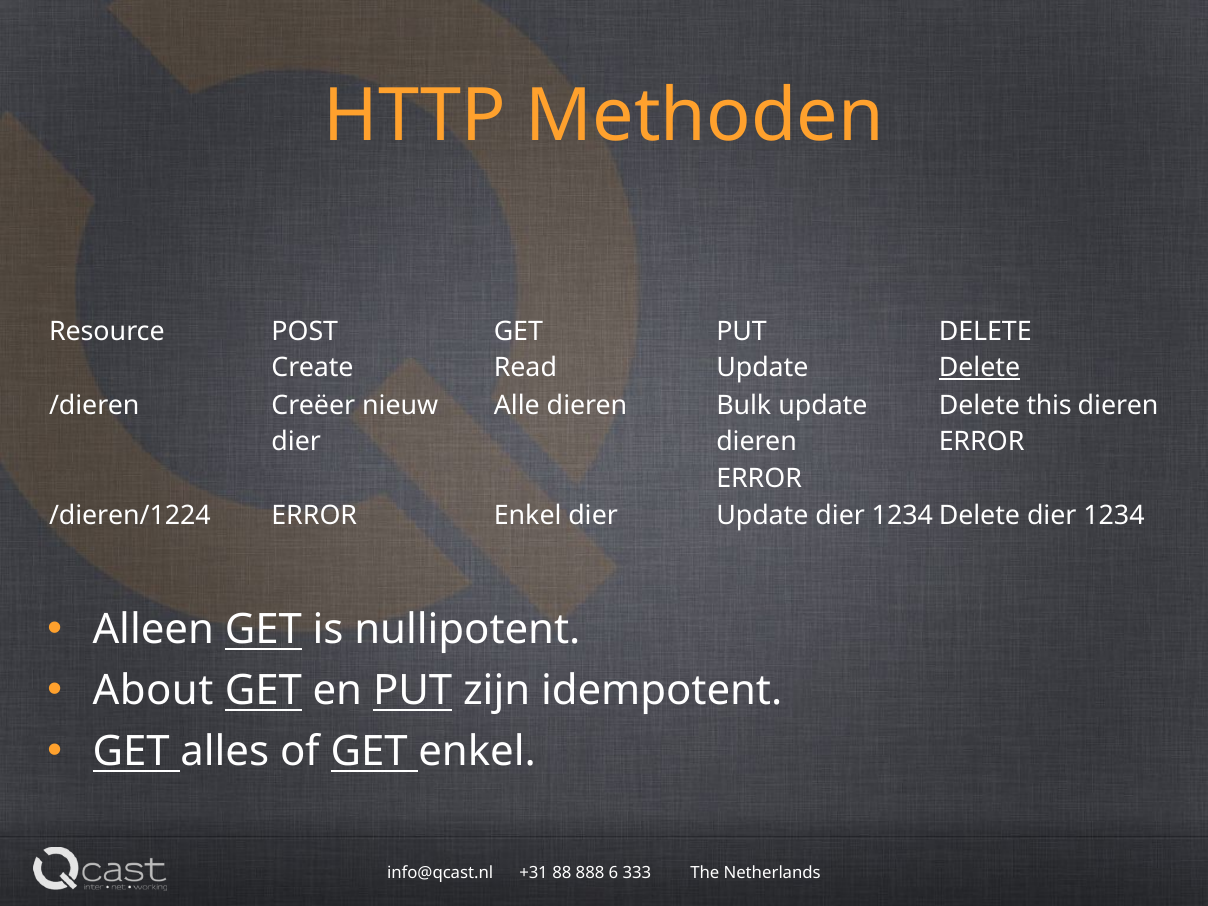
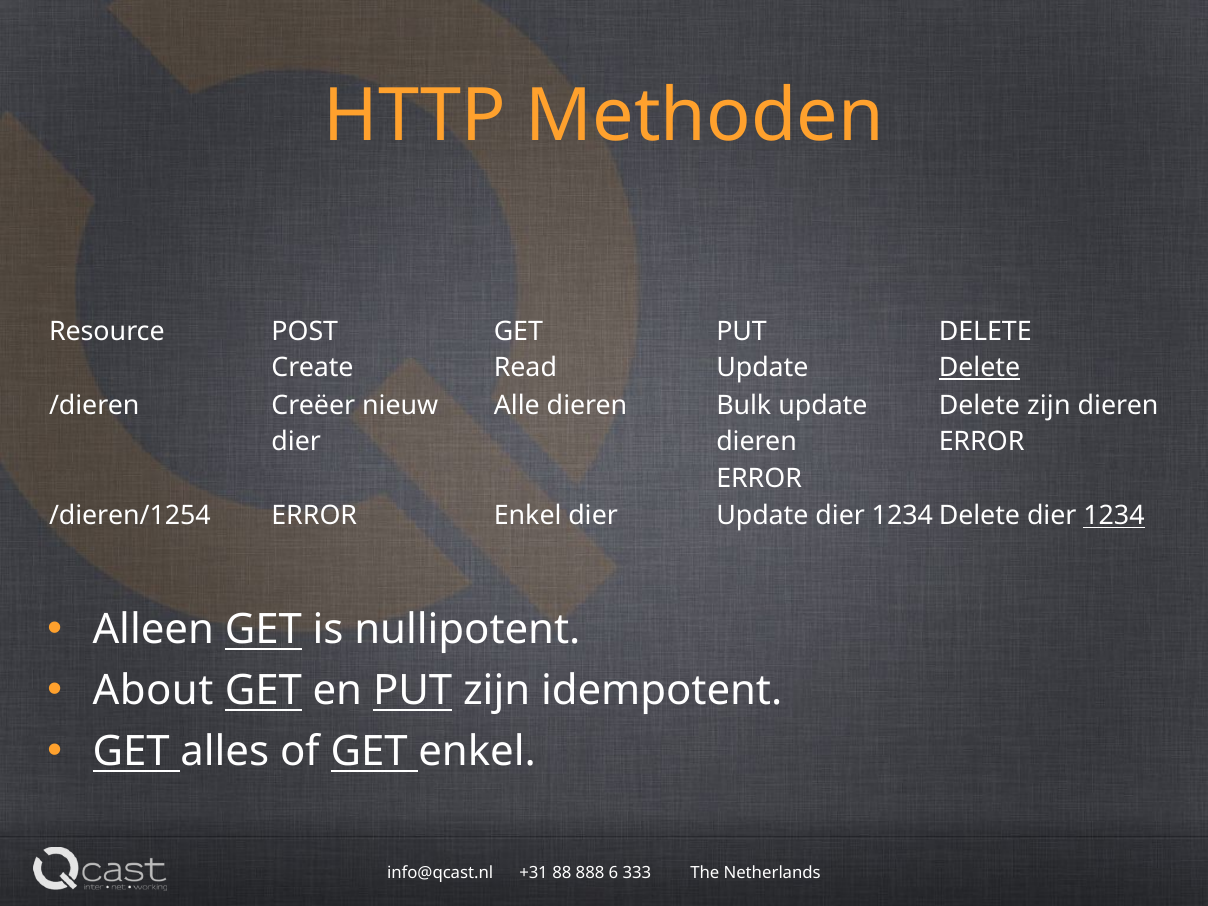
Delete this: this -> zijn
/dieren/1224: /dieren/1224 -> /dieren/1254
1234 underline: none -> present
